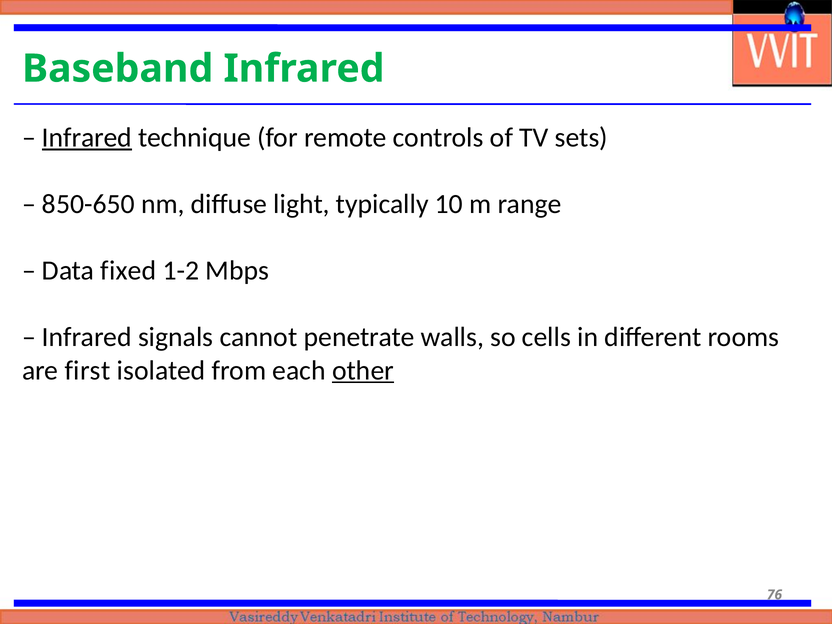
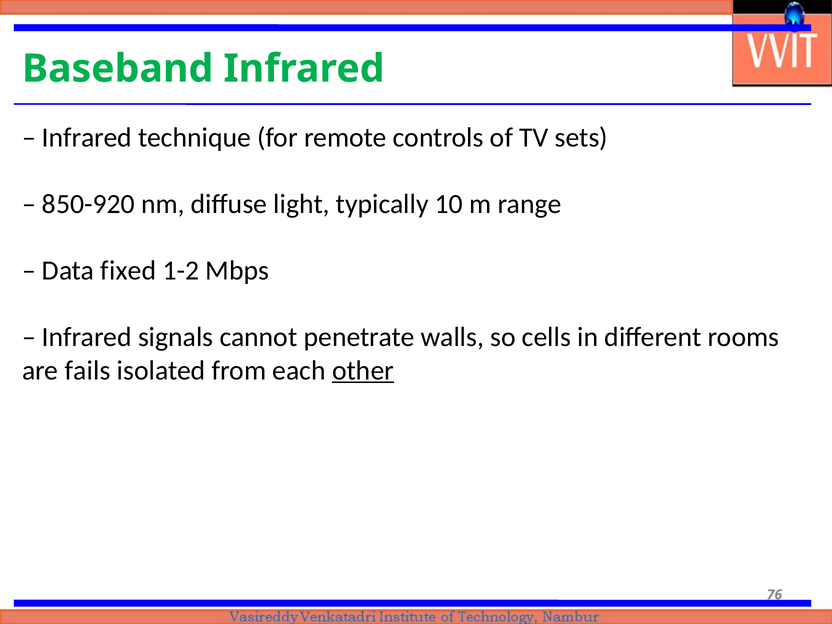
Infrared at (87, 137) underline: present -> none
850-650: 850-650 -> 850-920
first: first -> fails
